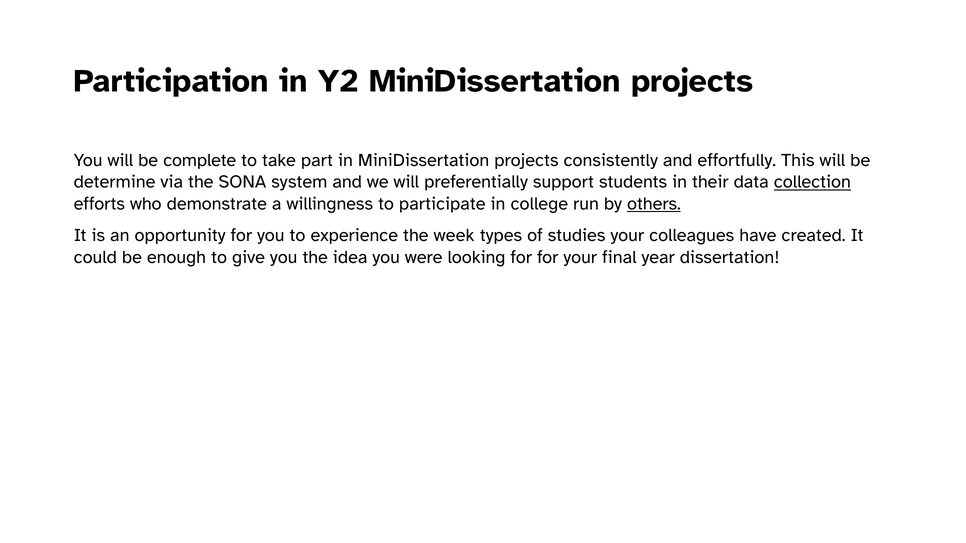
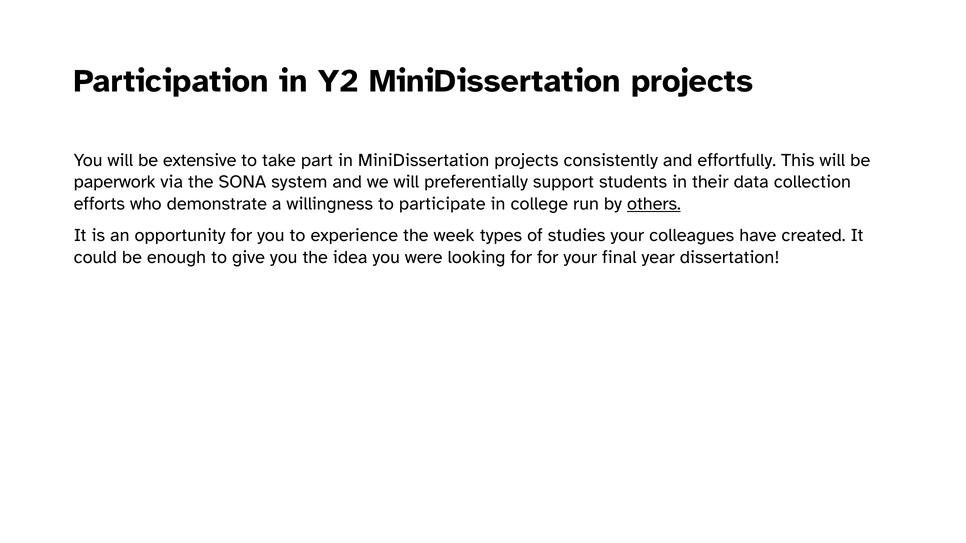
complete: complete -> extensive
determine: determine -> paperwork
collection underline: present -> none
